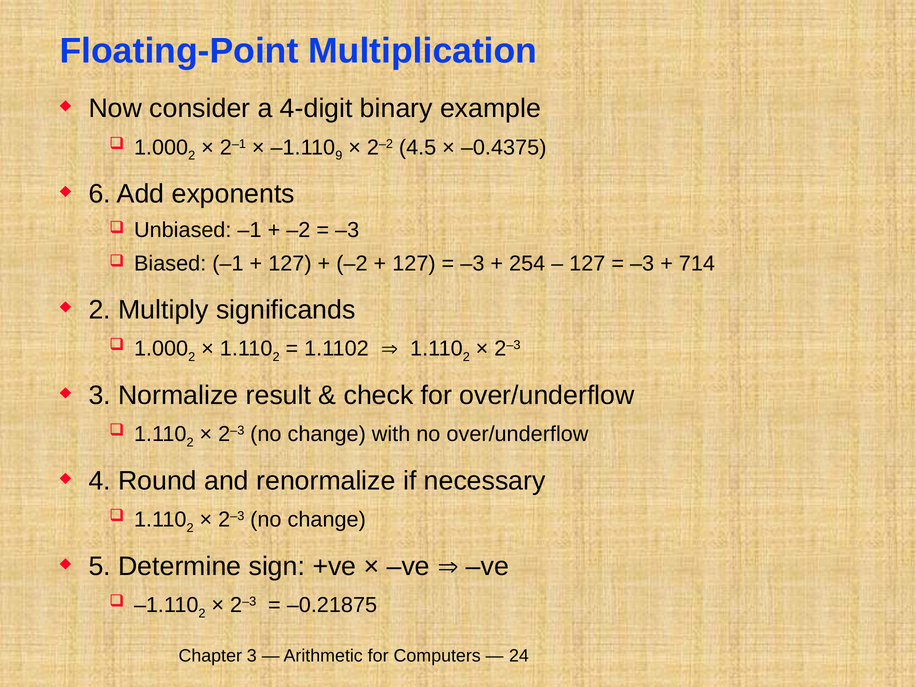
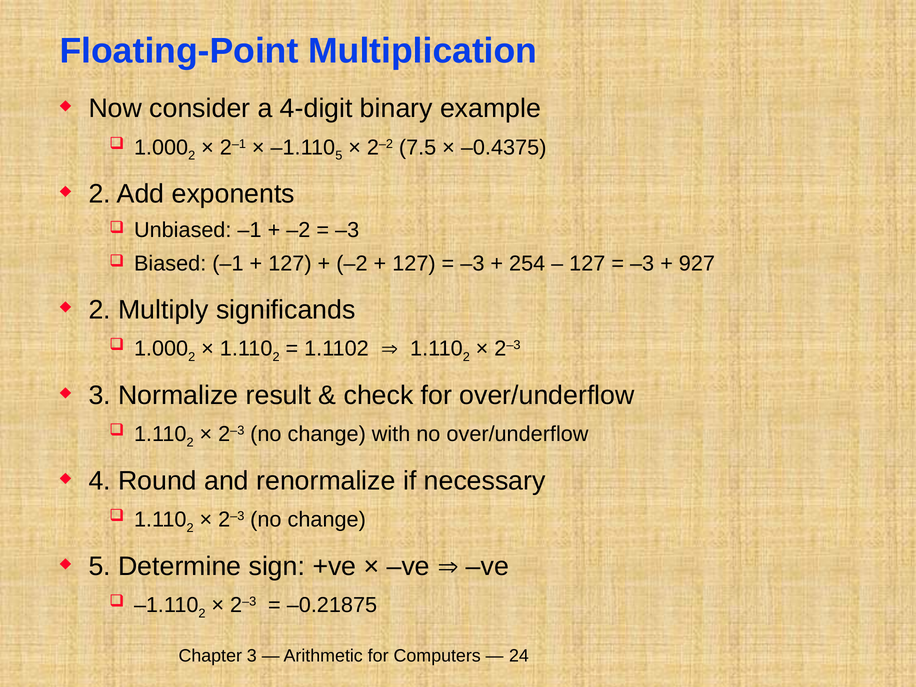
9 at (339, 156): 9 -> 5
4.5: 4.5 -> 7.5
6 at (100, 194): 6 -> 2
714: 714 -> 927
